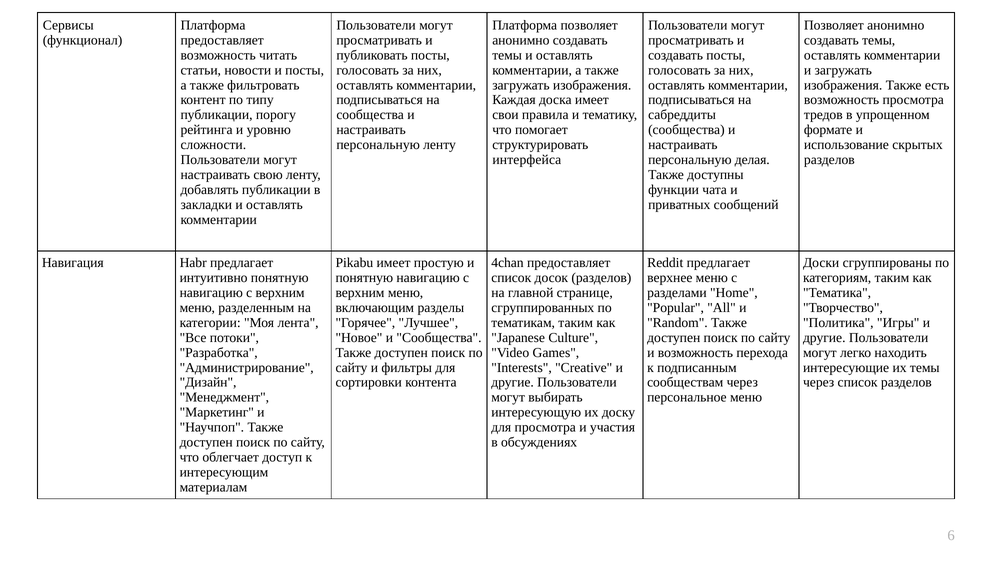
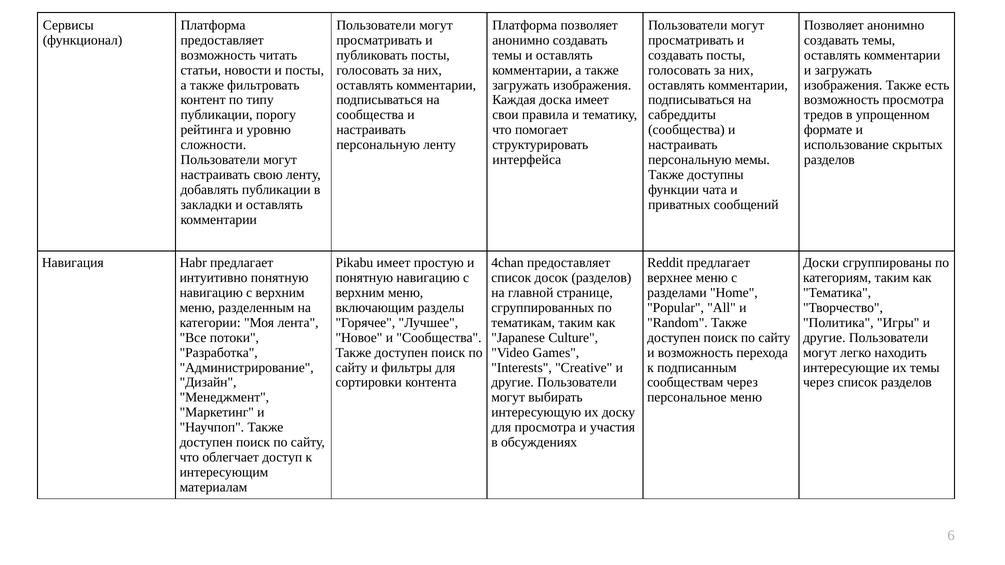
делая: делая -> мемы
